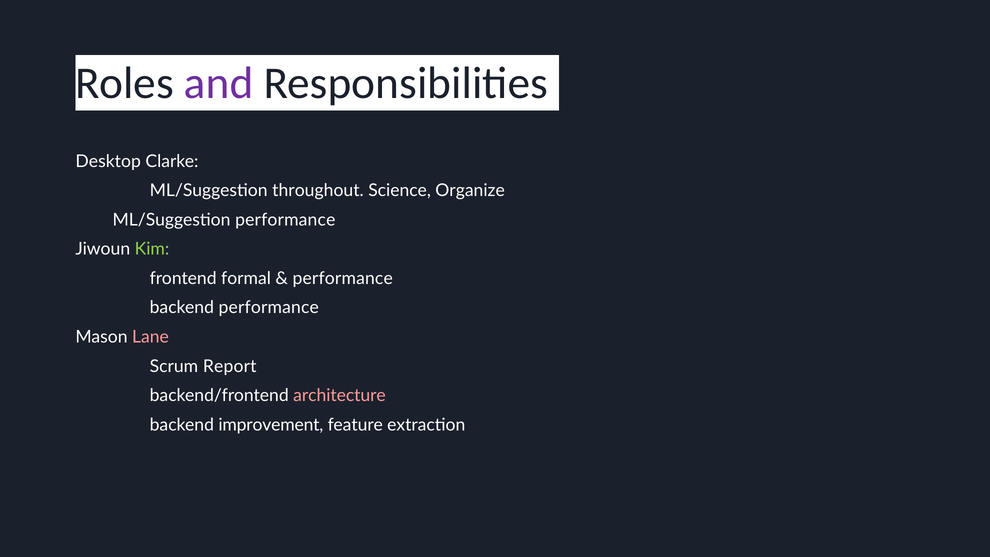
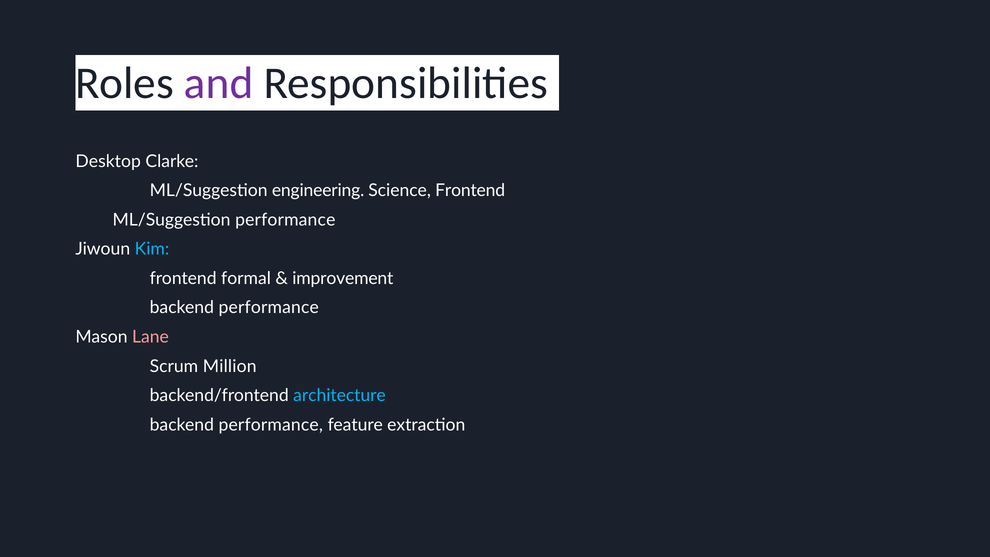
throughout: throughout -> engineering
Science Organize: Organize -> Frontend
Kim colour: light green -> light blue
performance at (343, 278): performance -> improvement
Report: Report -> Million
architecture colour: pink -> light blue
improvement at (271, 425): improvement -> performance
